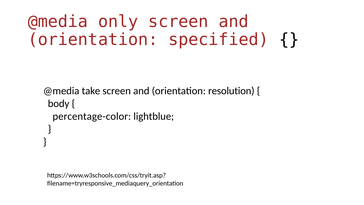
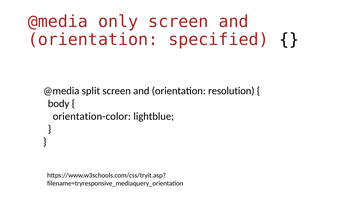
take: take -> split
percentage-color: percentage-color -> orientation-color
